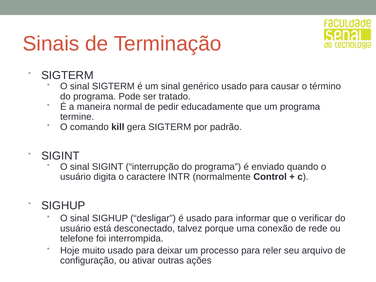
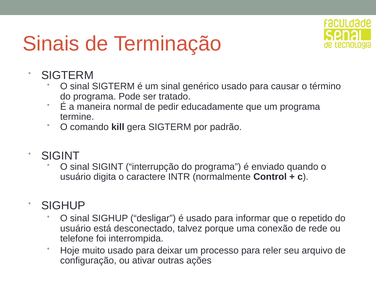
verificar: verificar -> repetido
